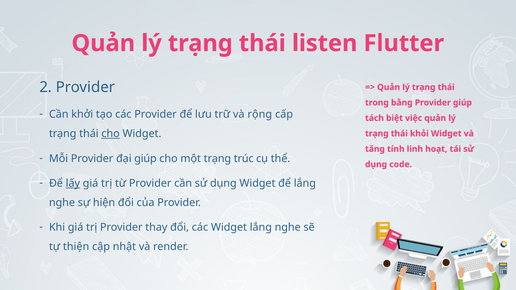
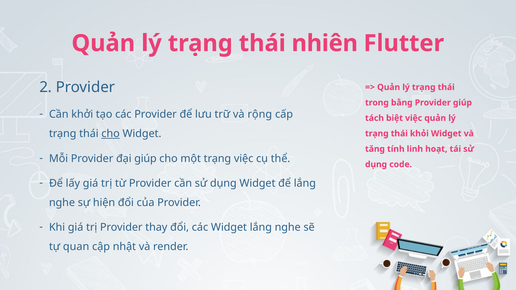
listen: listen -> nhiên
trạng trúc: trúc -> việc
lấy underline: present -> none
thiện: thiện -> quan
